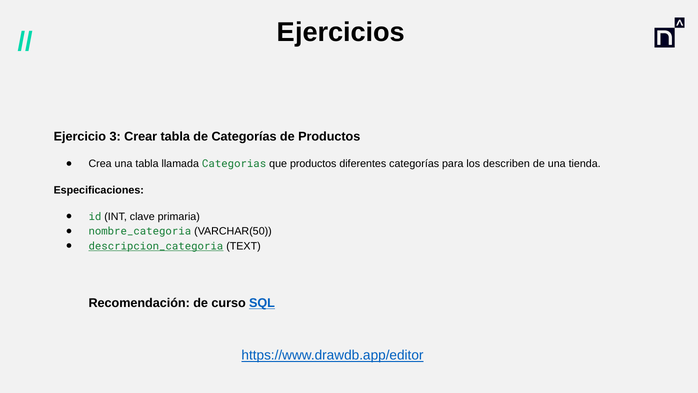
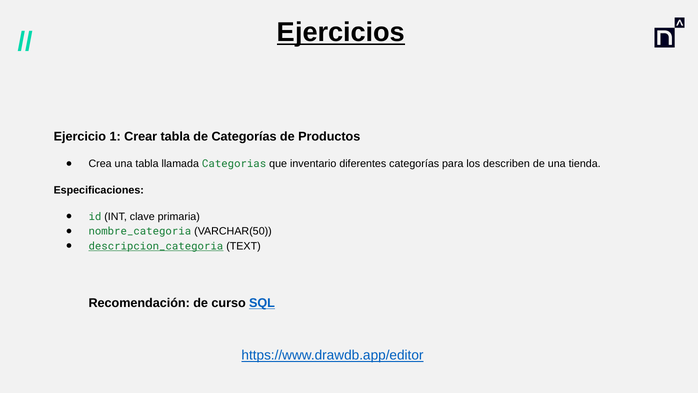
Ejercicios underline: none -> present
3: 3 -> 1
que productos: productos -> inventario
